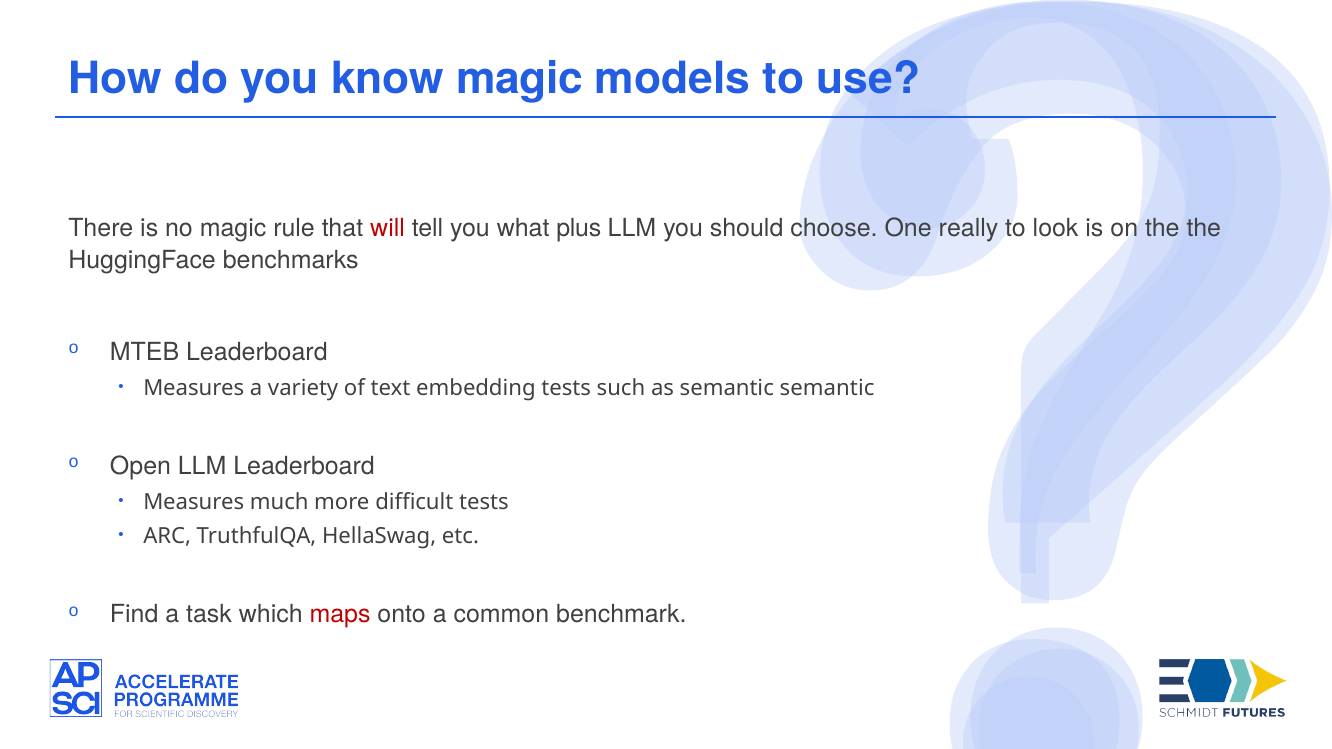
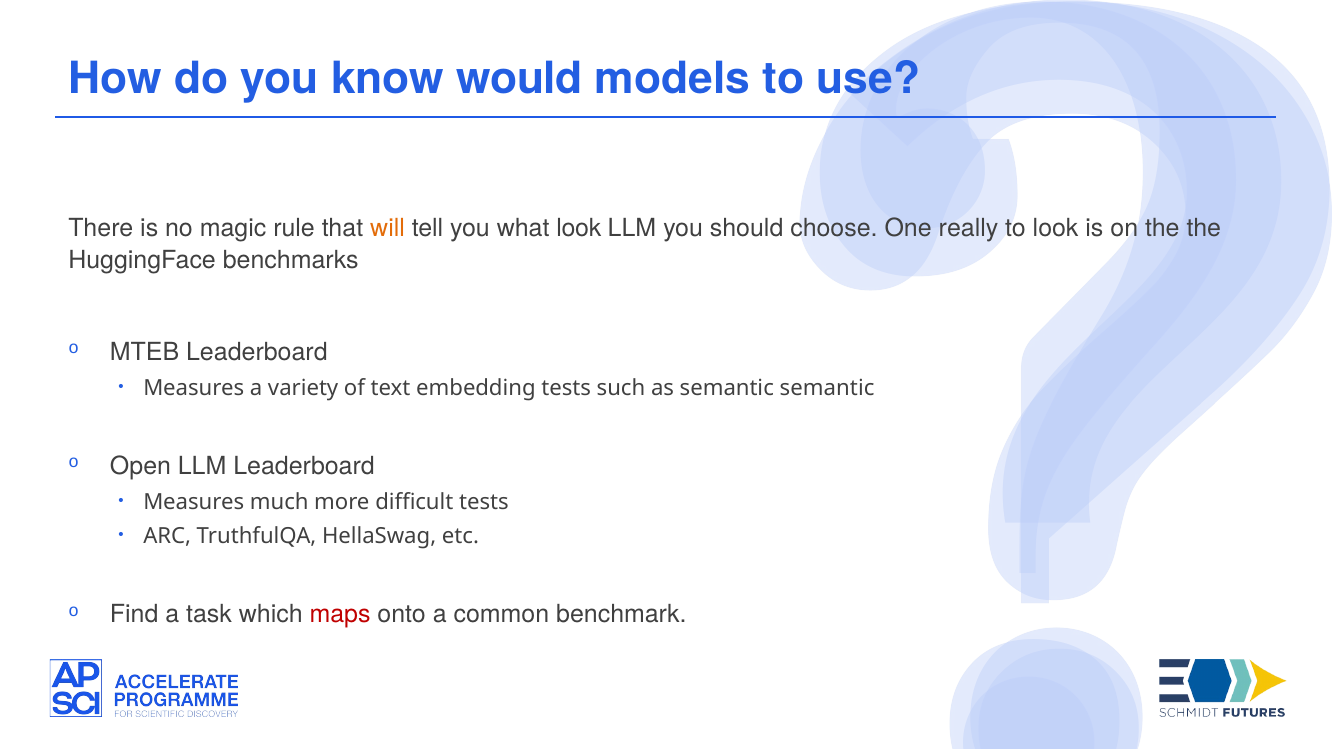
know magic: magic -> would
will colour: red -> orange
what plus: plus -> look
